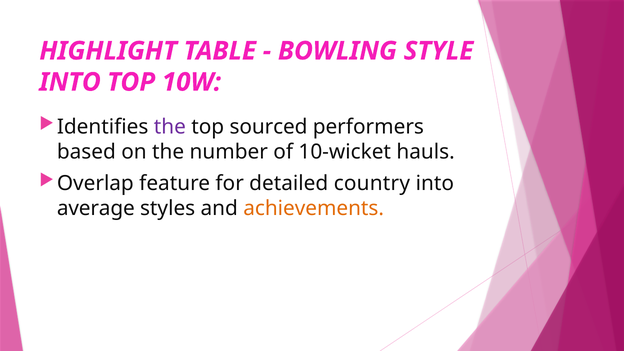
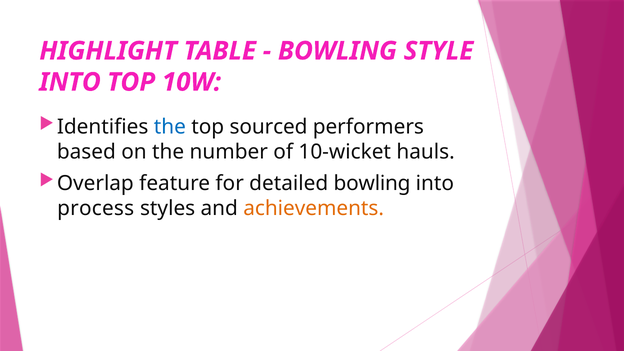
the at (170, 127) colour: purple -> blue
detailed country: country -> bowling
average: average -> process
